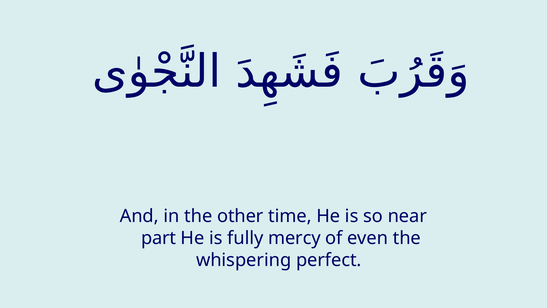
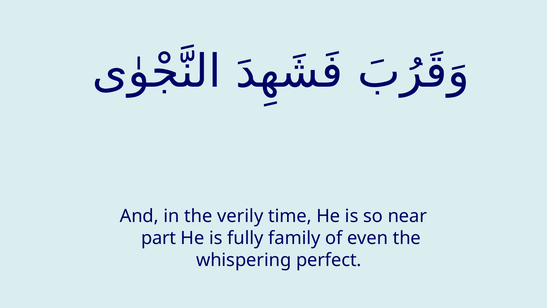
other: other -> verily
mercy: mercy -> family
